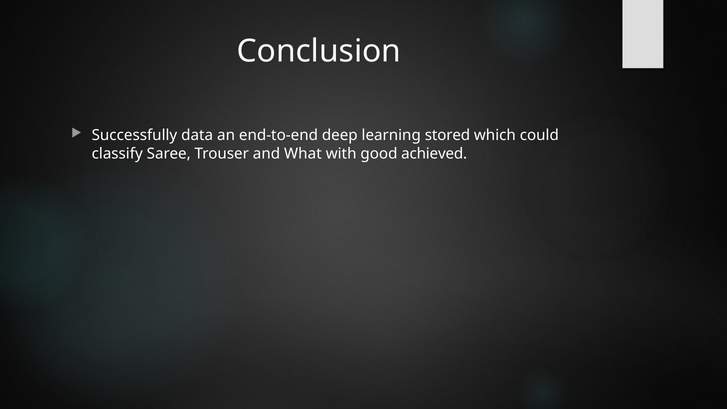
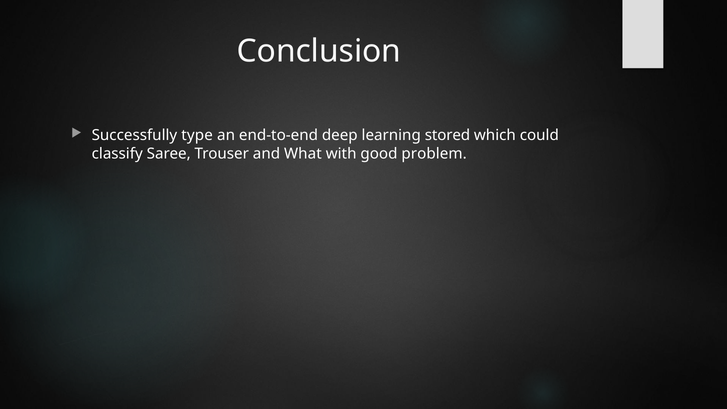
data: data -> type
achieved: achieved -> problem
